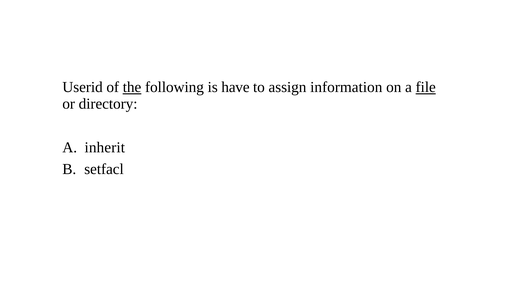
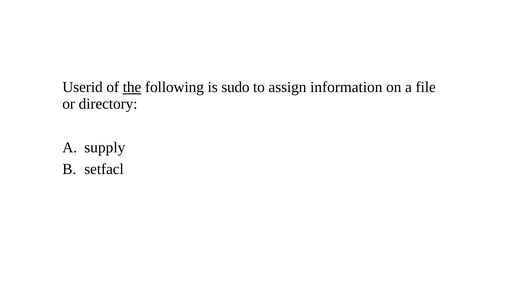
have: have -> sudo
file underline: present -> none
inherit: inherit -> supply
